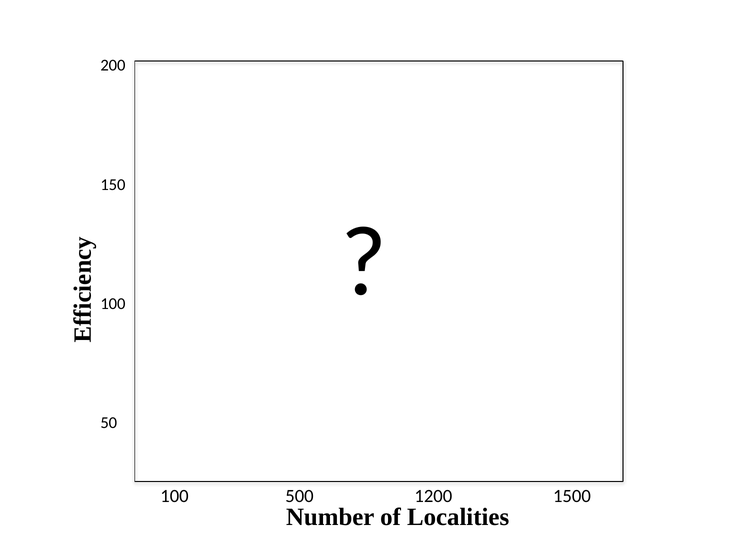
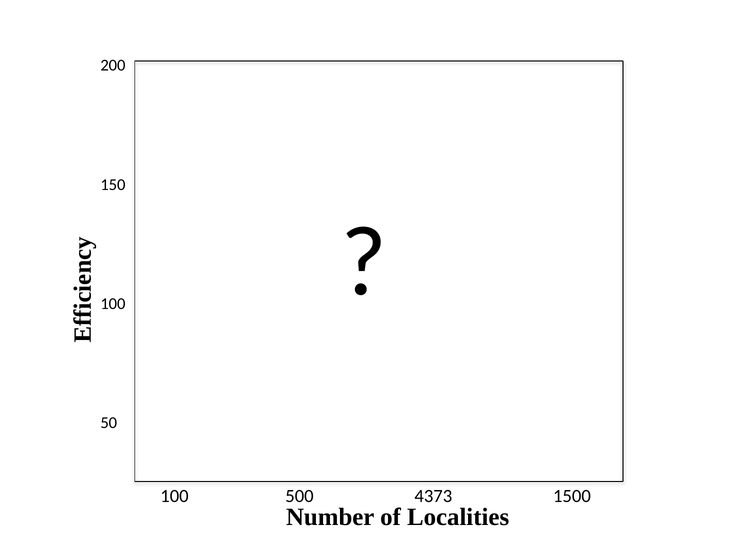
1200: 1200 -> 4373
